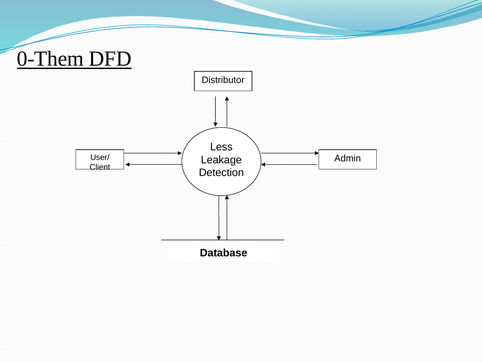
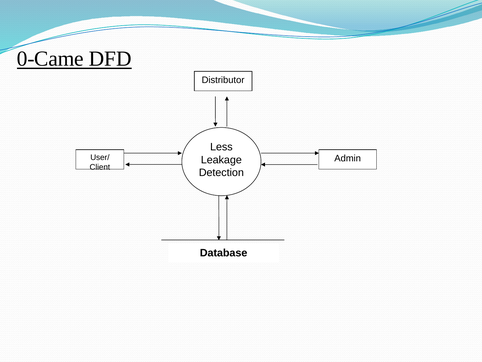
0-Them: 0-Them -> 0-Came
